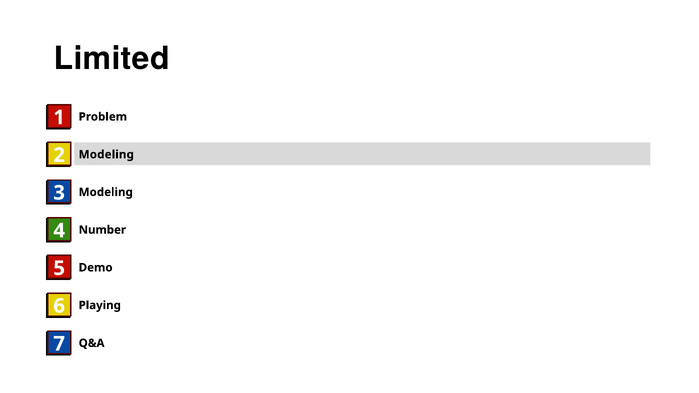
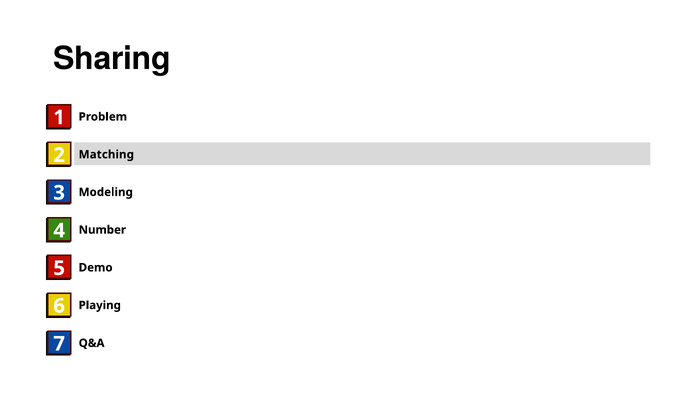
Limited: Limited -> Sharing
Modeling at (106, 155): Modeling -> Matching
